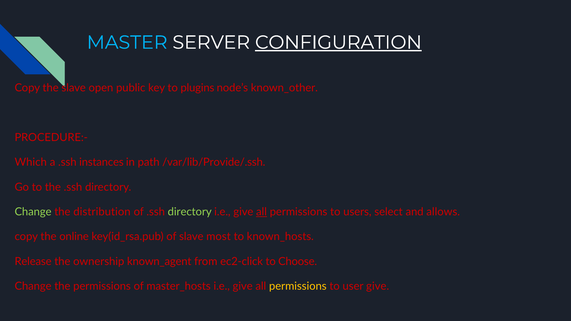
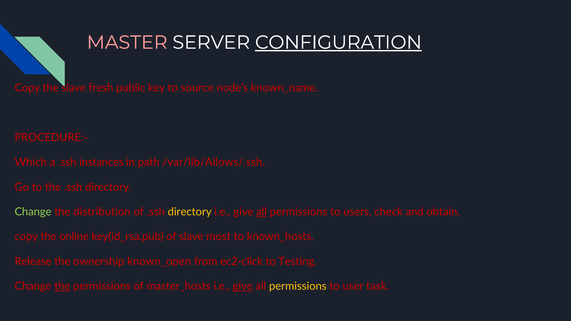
MASTER colour: light blue -> pink
open: open -> fresh
plugins: plugins -> source
known_other: known_other -> known_name
/var/lib/Provide/.ssh: /var/lib/Provide/.ssh -> /var/lib/Allows/.ssh
directory at (190, 212) colour: light green -> yellow
select: select -> check
allows: allows -> obtain
known_agent: known_agent -> known_open
Choose: Choose -> Testing
the at (62, 286) underline: none -> present
give at (243, 286) underline: none -> present
user give: give -> task
